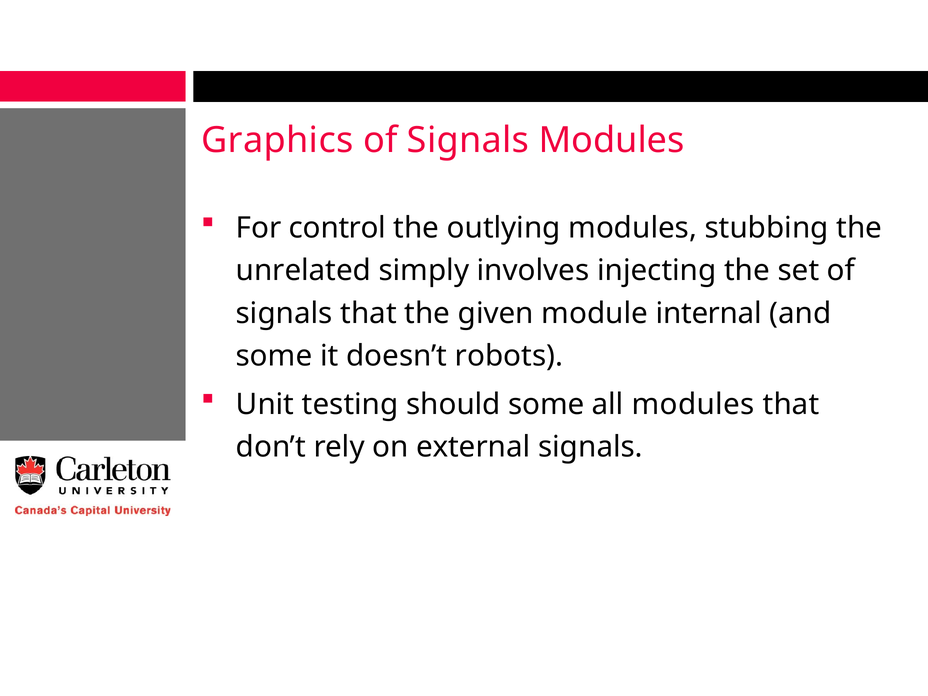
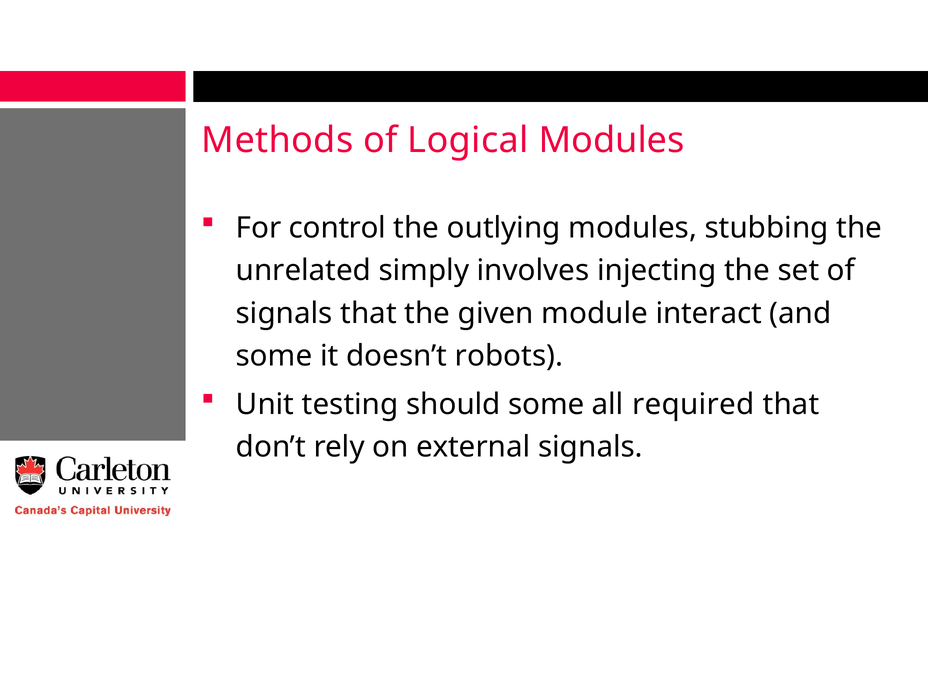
Graphics: Graphics -> Methods
Signals at (468, 140): Signals -> Logical
internal: internal -> interact
all modules: modules -> required
